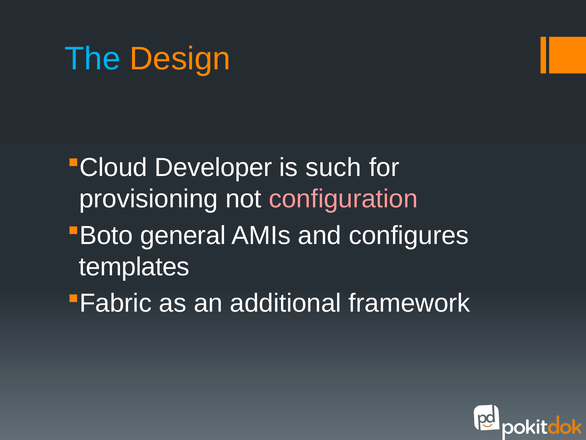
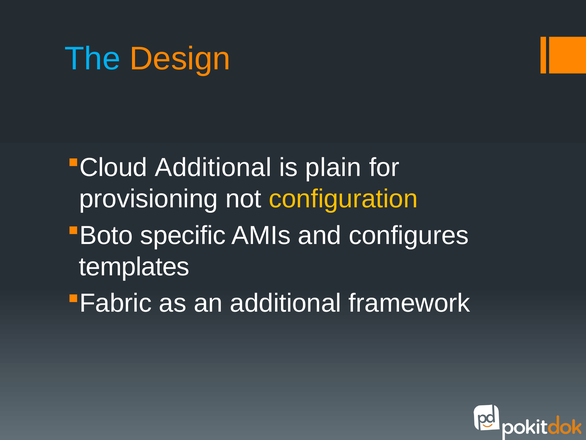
Developer at (213, 167): Developer -> Additional
such: such -> plain
configuration colour: pink -> yellow
general: general -> specific
